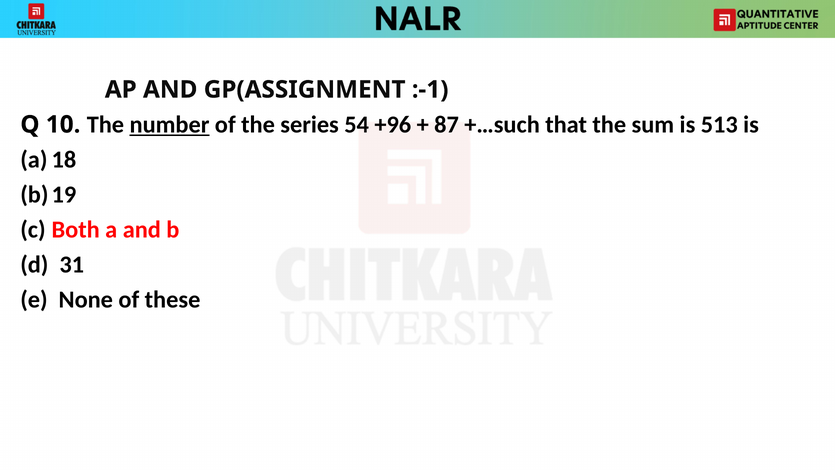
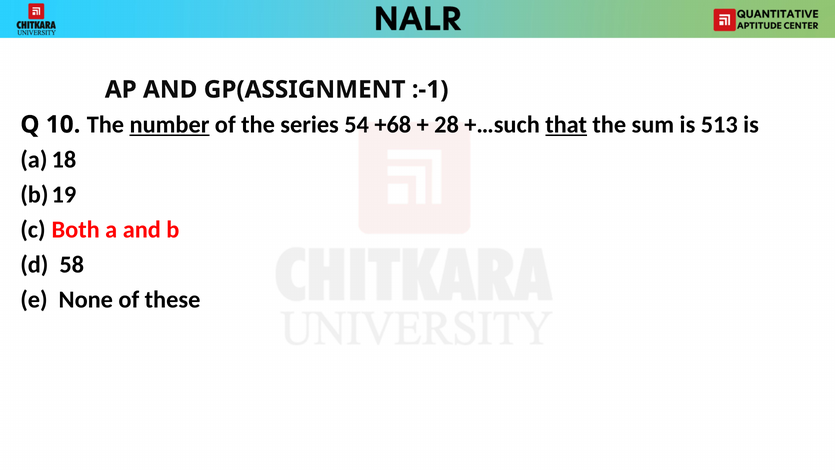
+96: +96 -> +68
87: 87 -> 28
that underline: none -> present
31: 31 -> 58
